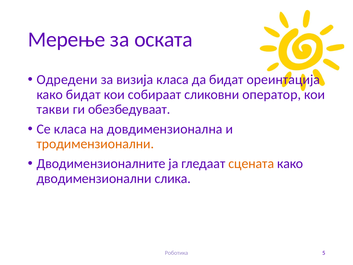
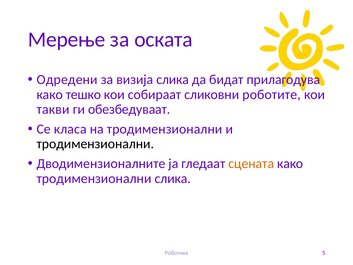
визија класа: класа -> слика
ореинтација: ореинтација -> прилагодува
како бидат: бидат -> тешко
оператор: оператор -> роботите
на довдимензионална: довдимензионална -> тродимензионални
тродимензионални at (95, 144) colour: orange -> black
дводимензионални at (94, 178): дводимензионални -> тродимензионални
